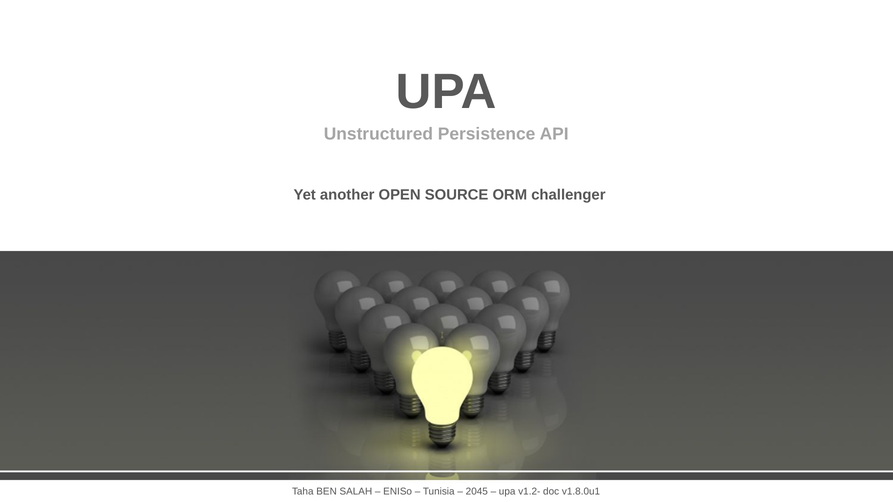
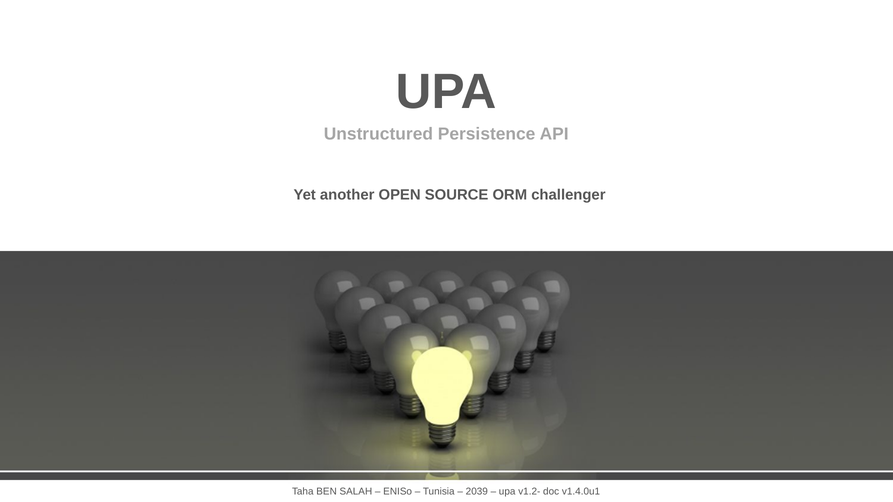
2045: 2045 -> 2039
v1.8.0u1: v1.8.0u1 -> v1.4.0u1
